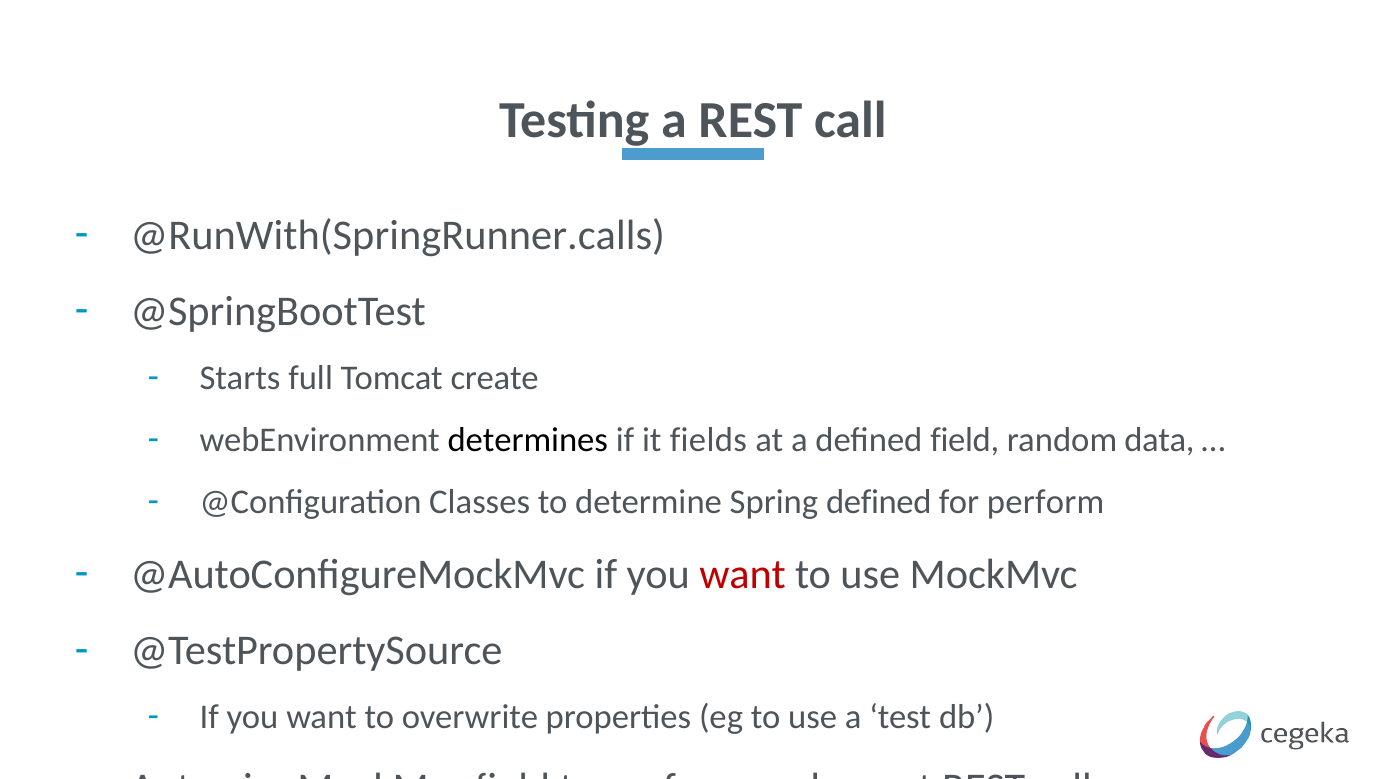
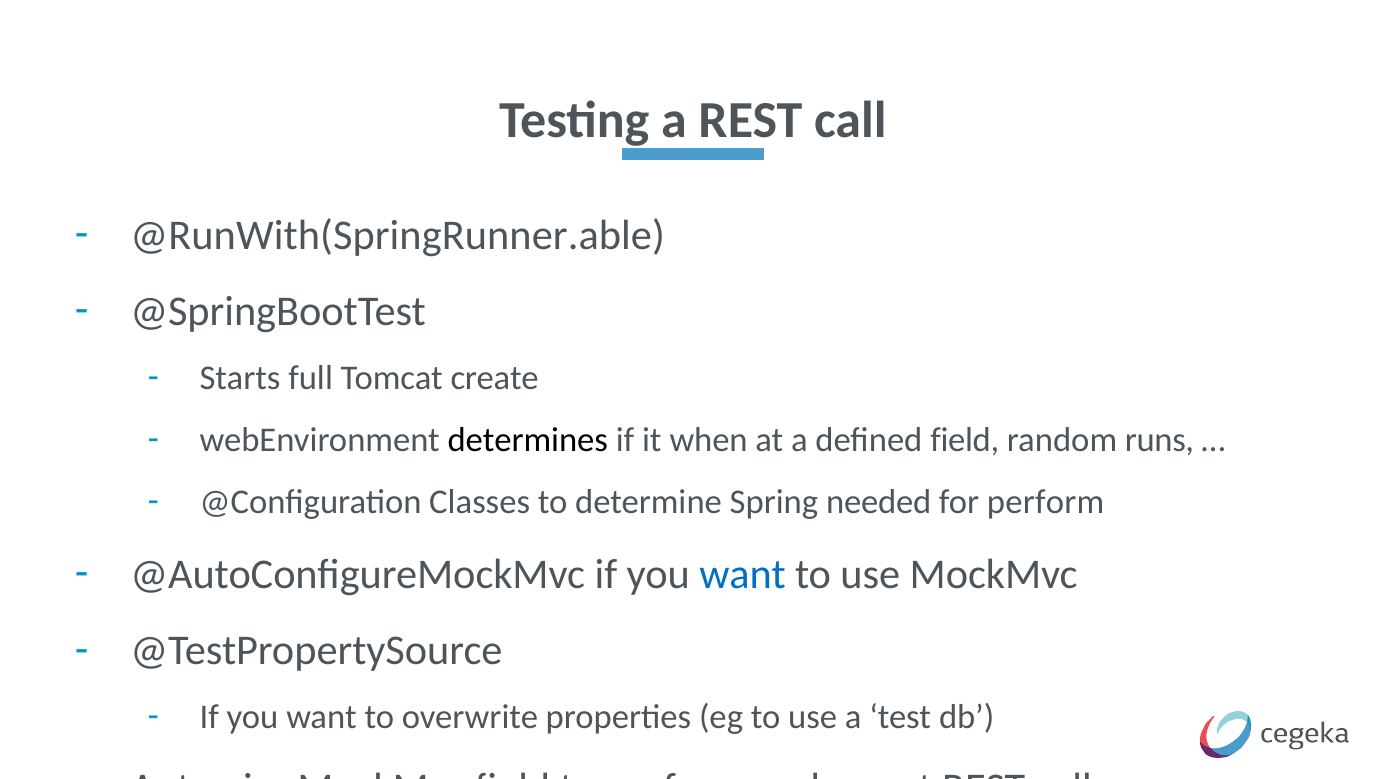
@RunWith(SpringRunner.calls: @RunWith(SpringRunner.calls -> @RunWith(SpringRunner.able
fields: fields -> when
data: data -> runs
Spring defined: defined -> needed
want at (743, 575) colour: red -> blue
